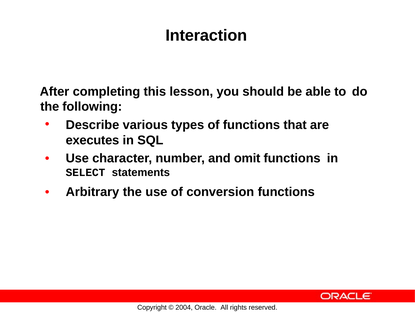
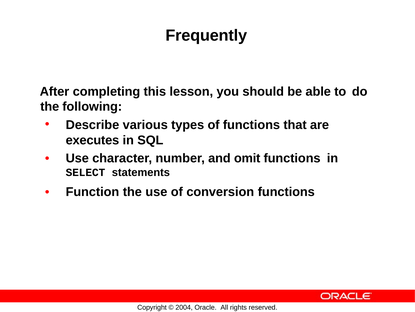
Interaction: Interaction -> Frequently
Arbitrary: Arbitrary -> Function
